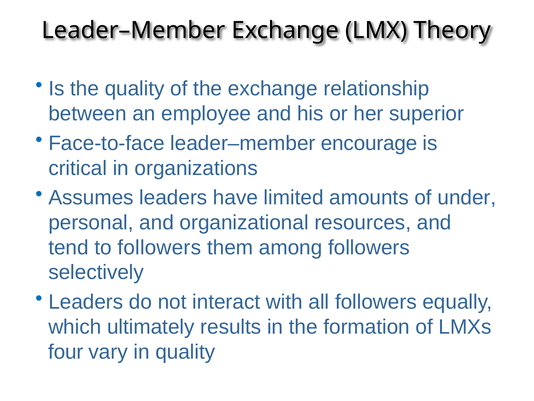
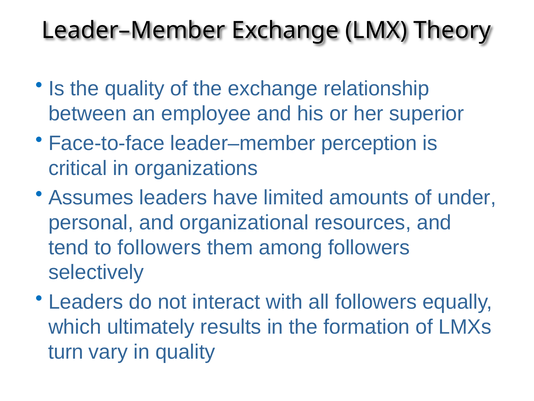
encourage: encourage -> perception
four: four -> turn
